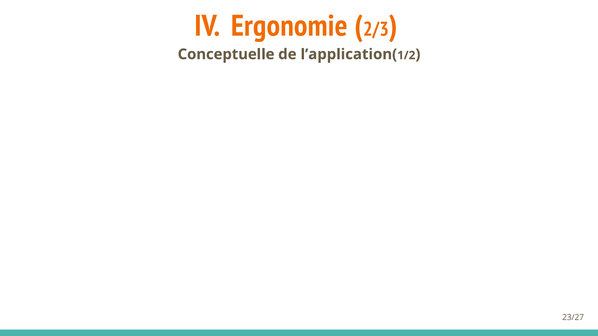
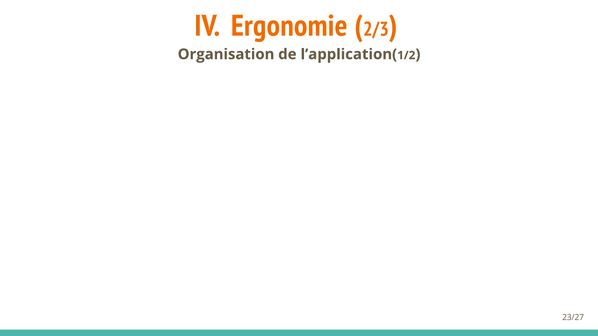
Conceptuelle: Conceptuelle -> Organisation
